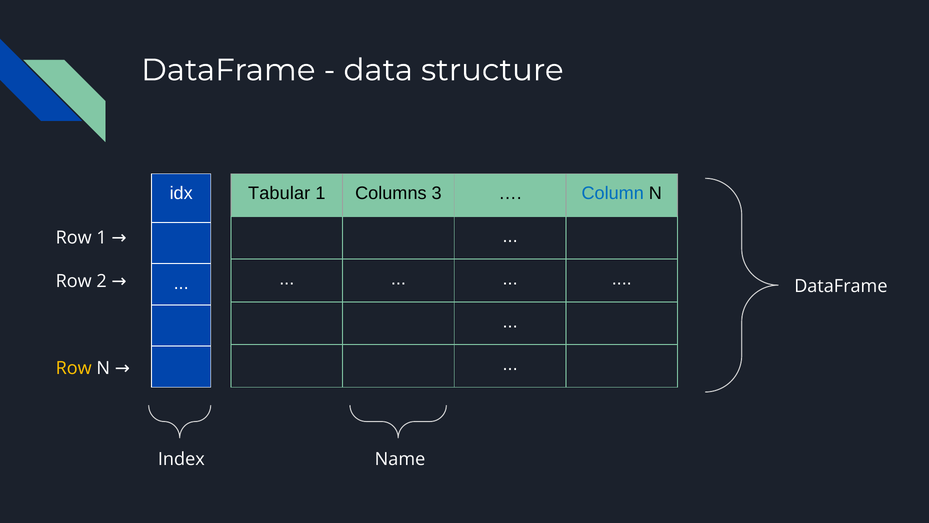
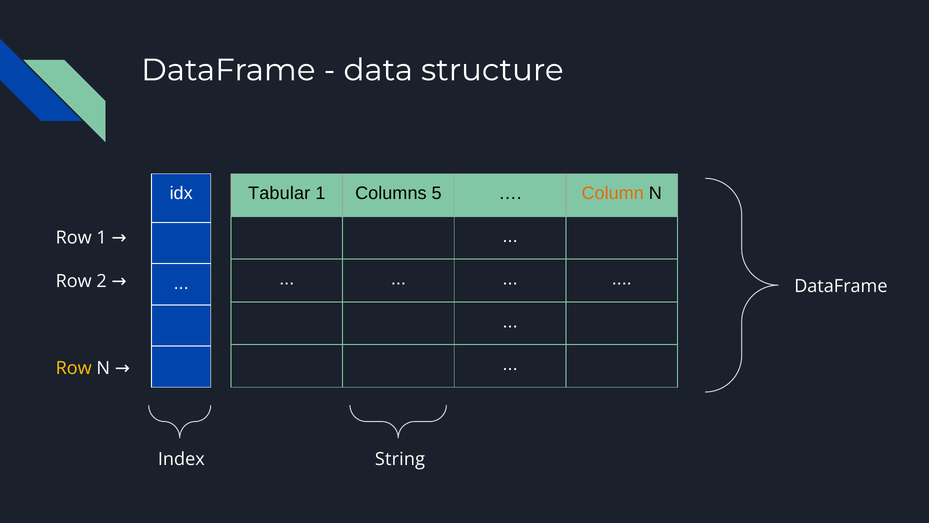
3: 3 -> 5
Column colour: blue -> orange
Name: Name -> String
